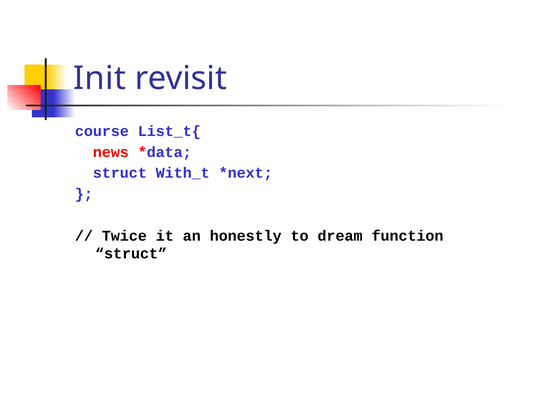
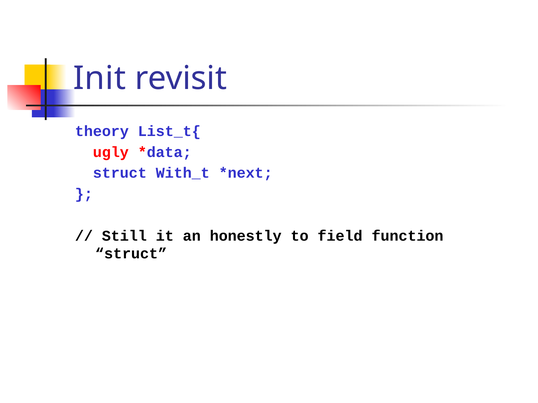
course: course -> theory
news: news -> ugly
Twice: Twice -> Still
dream: dream -> field
